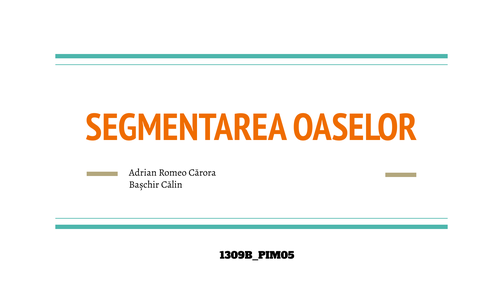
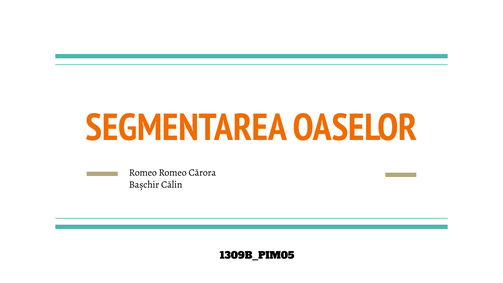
Adrian at (143, 173): Adrian -> Romeo
